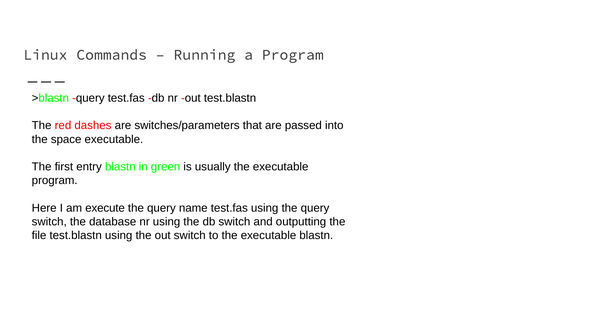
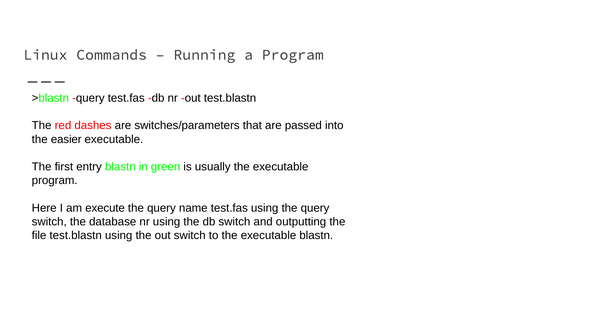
space: space -> easier
